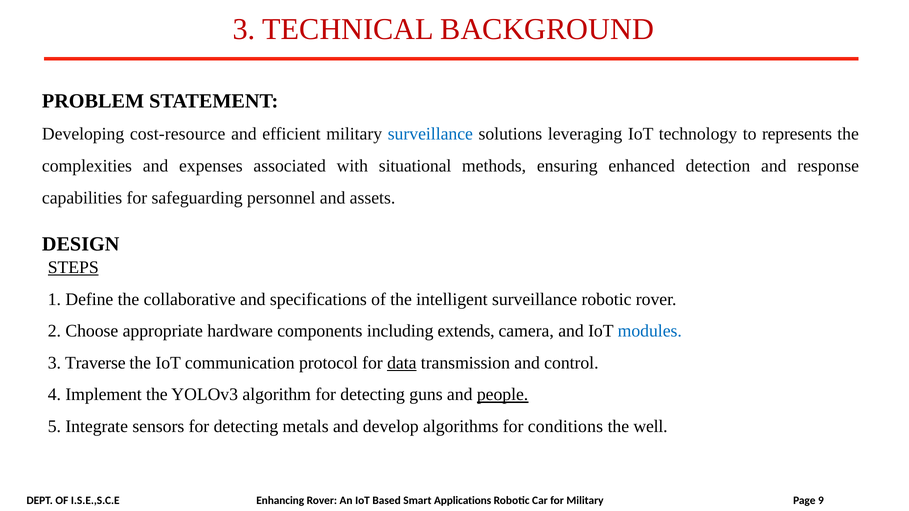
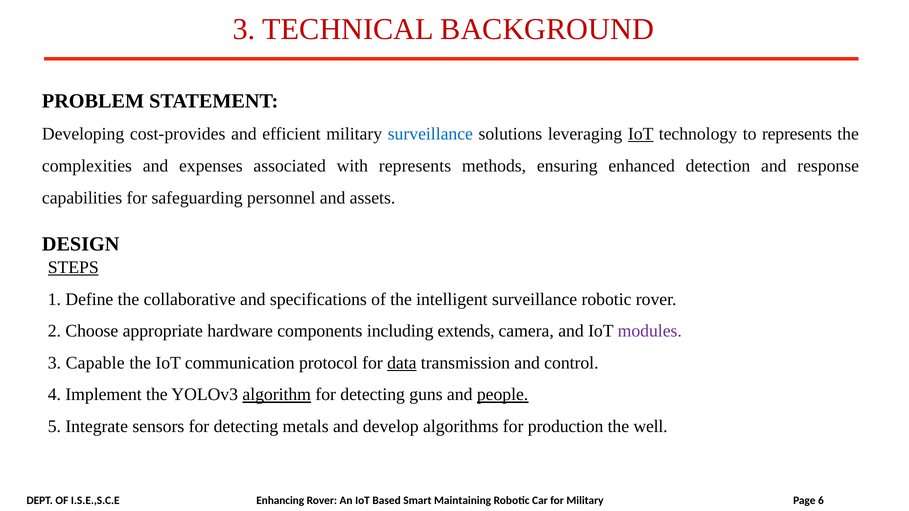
cost-resource: cost-resource -> cost-provides
IoT at (641, 134) underline: none -> present
with situational: situational -> represents
modules colour: blue -> purple
Traverse: Traverse -> Capable
algorithm underline: none -> present
conditions: conditions -> production
Applications: Applications -> Maintaining
9: 9 -> 6
